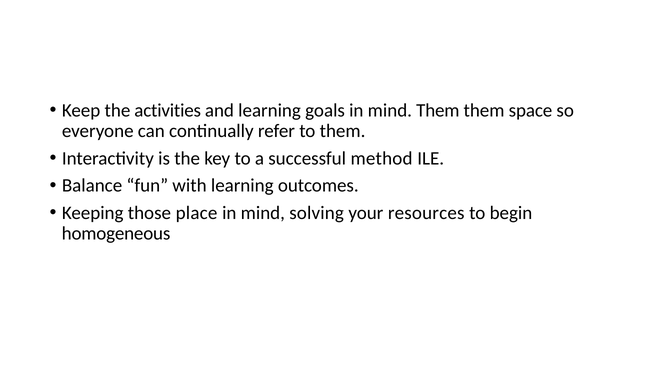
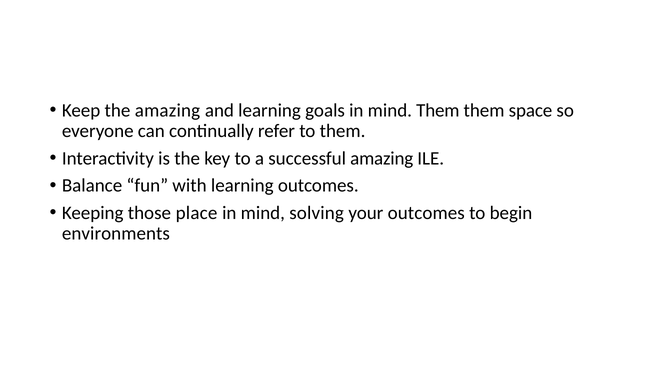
the activities: activities -> amazing
successful method: method -> amazing
your resources: resources -> outcomes
homogeneous: homogeneous -> environments
